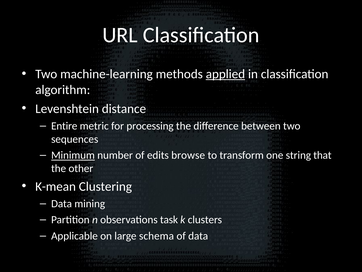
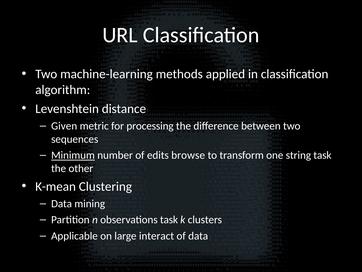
applied underline: present -> none
Entire: Entire -> Given
string that: that -> task
schema: schema -> interact
